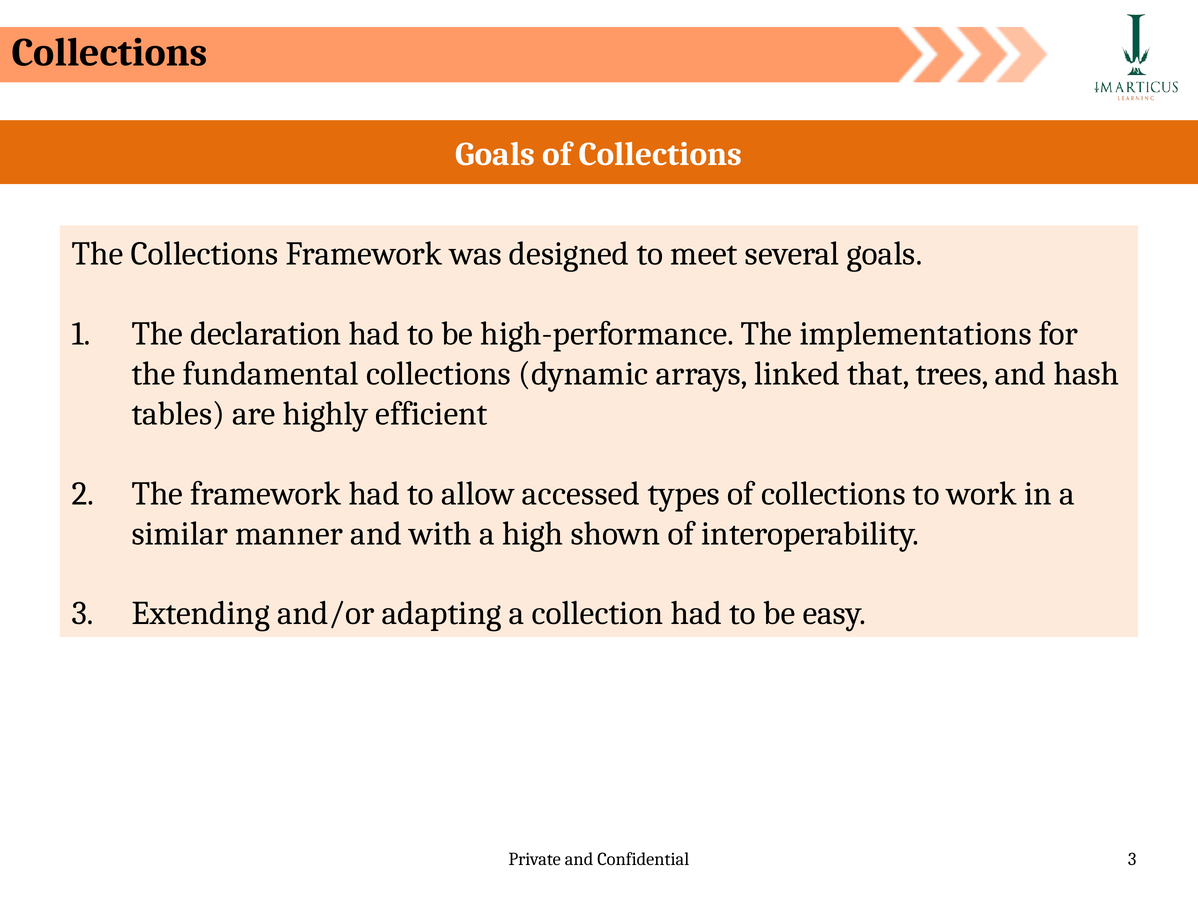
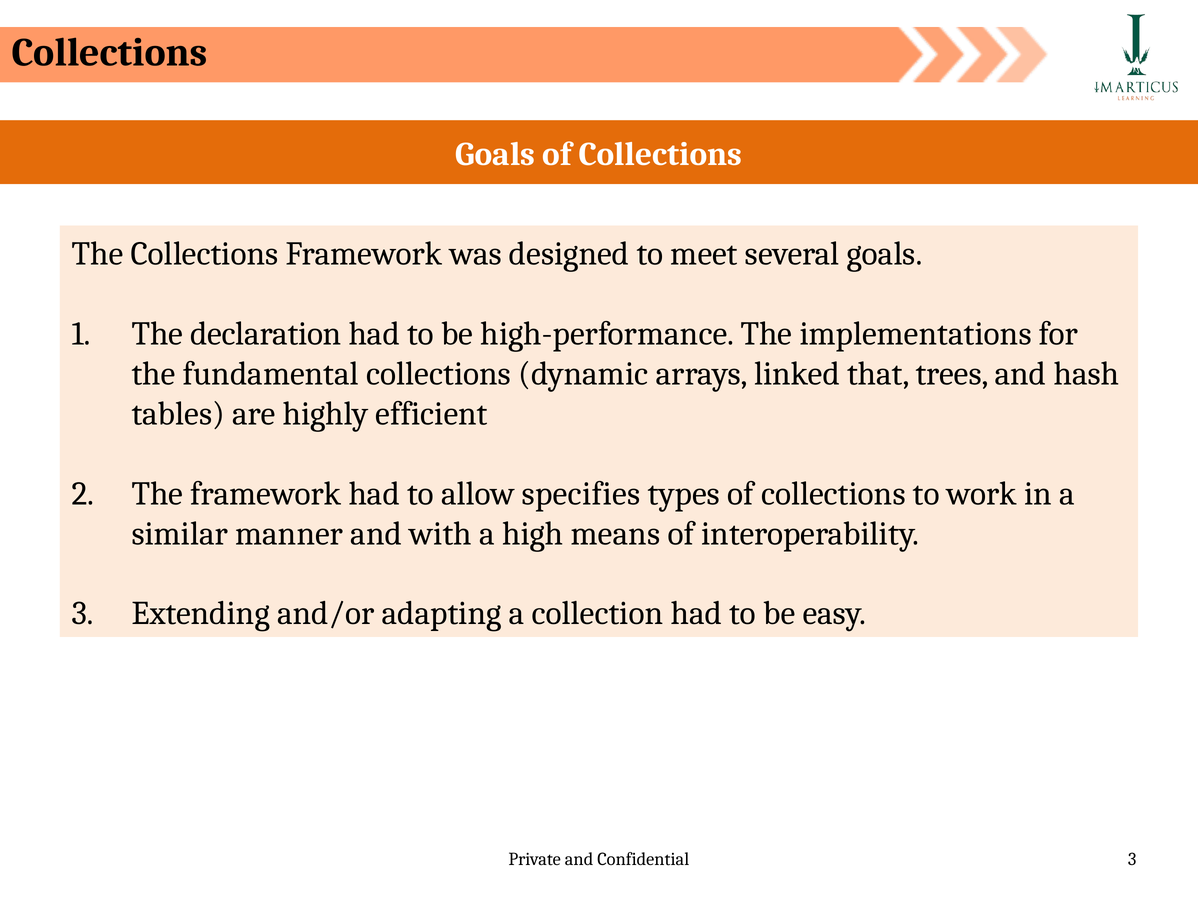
accessed: accessed -> specifies
shown: shown -> means
